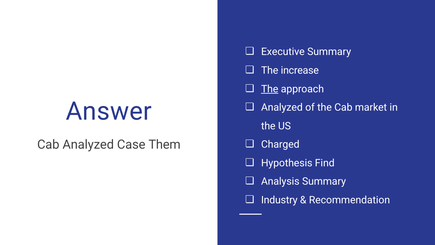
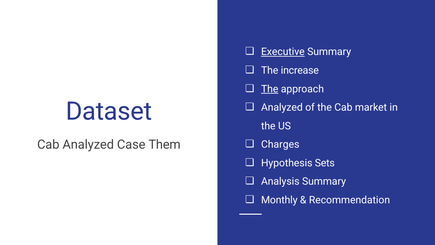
Executive underline: none -> present
Answer: Answer -> Dataset
Charged: Charged -> Charges
Find: Find -> Sets
Industry: Industry -> Monthly
